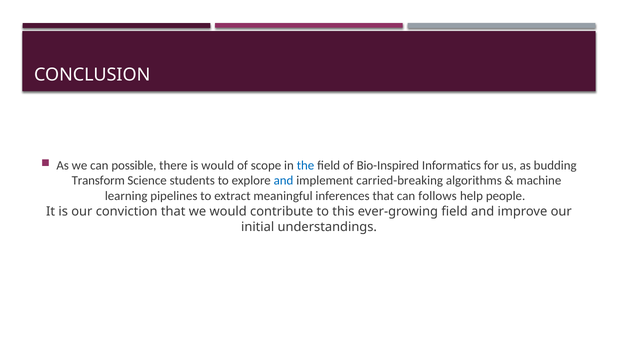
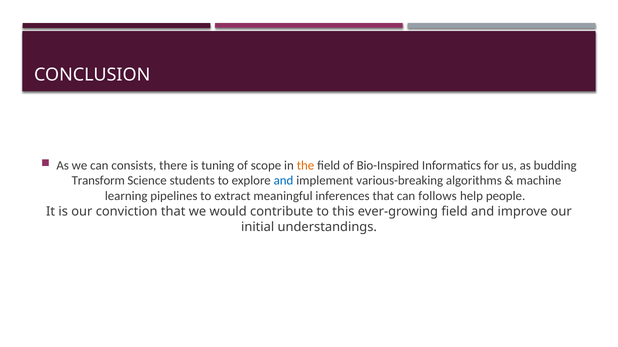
possible: possible -> consists
is would: would -> tuning
the colour: blue -> orange
carried-breaking: carried-breaking -> various-breaking
